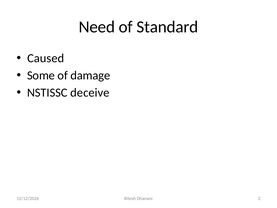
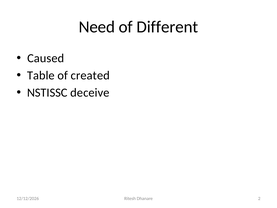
Standard: Standard -> Different
Some: Some -> Table
damage: damage -> created
